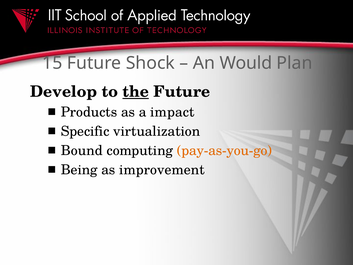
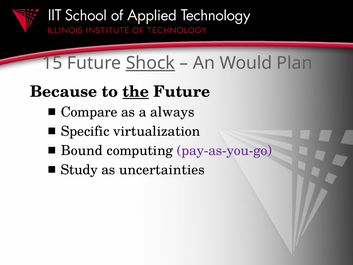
Shock underline: none -> present
Develop: Develop -> Because
Products: Products -> Compare
impact: impact -> always
pay-as-you-go colour: orange -> purple
Being: Being -> Study
improvement: improvement -> uncertainties
